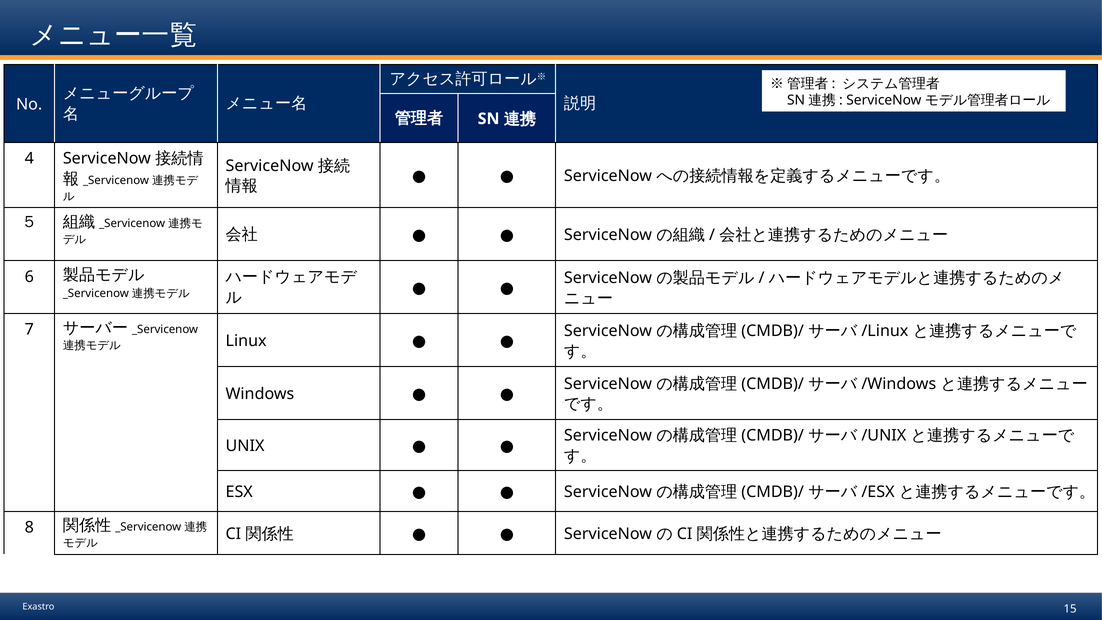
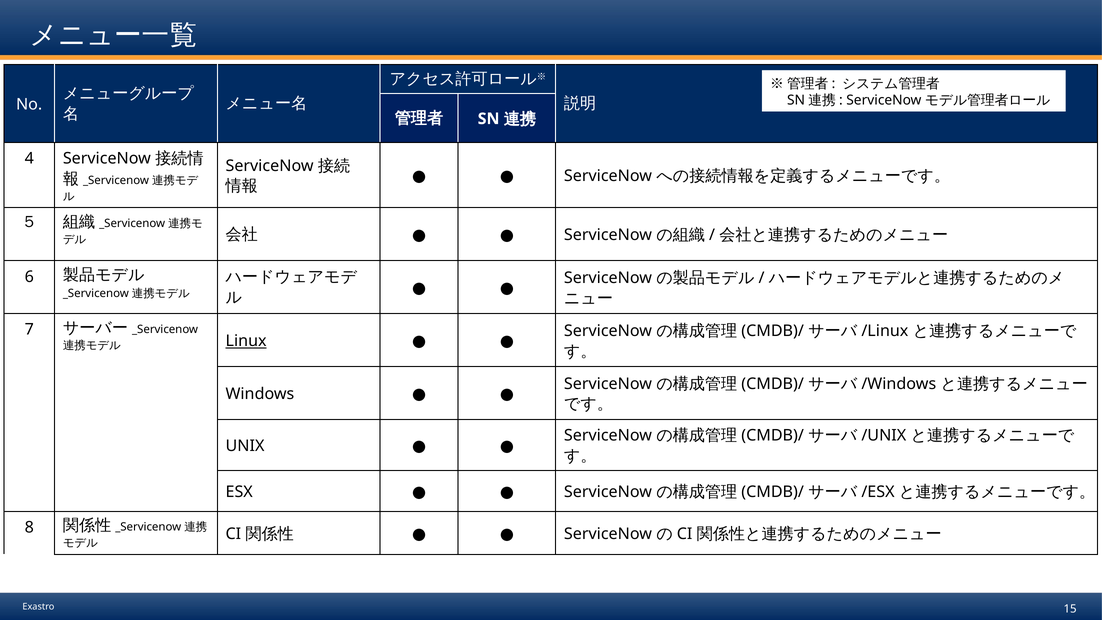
Linux underline: none -> present
